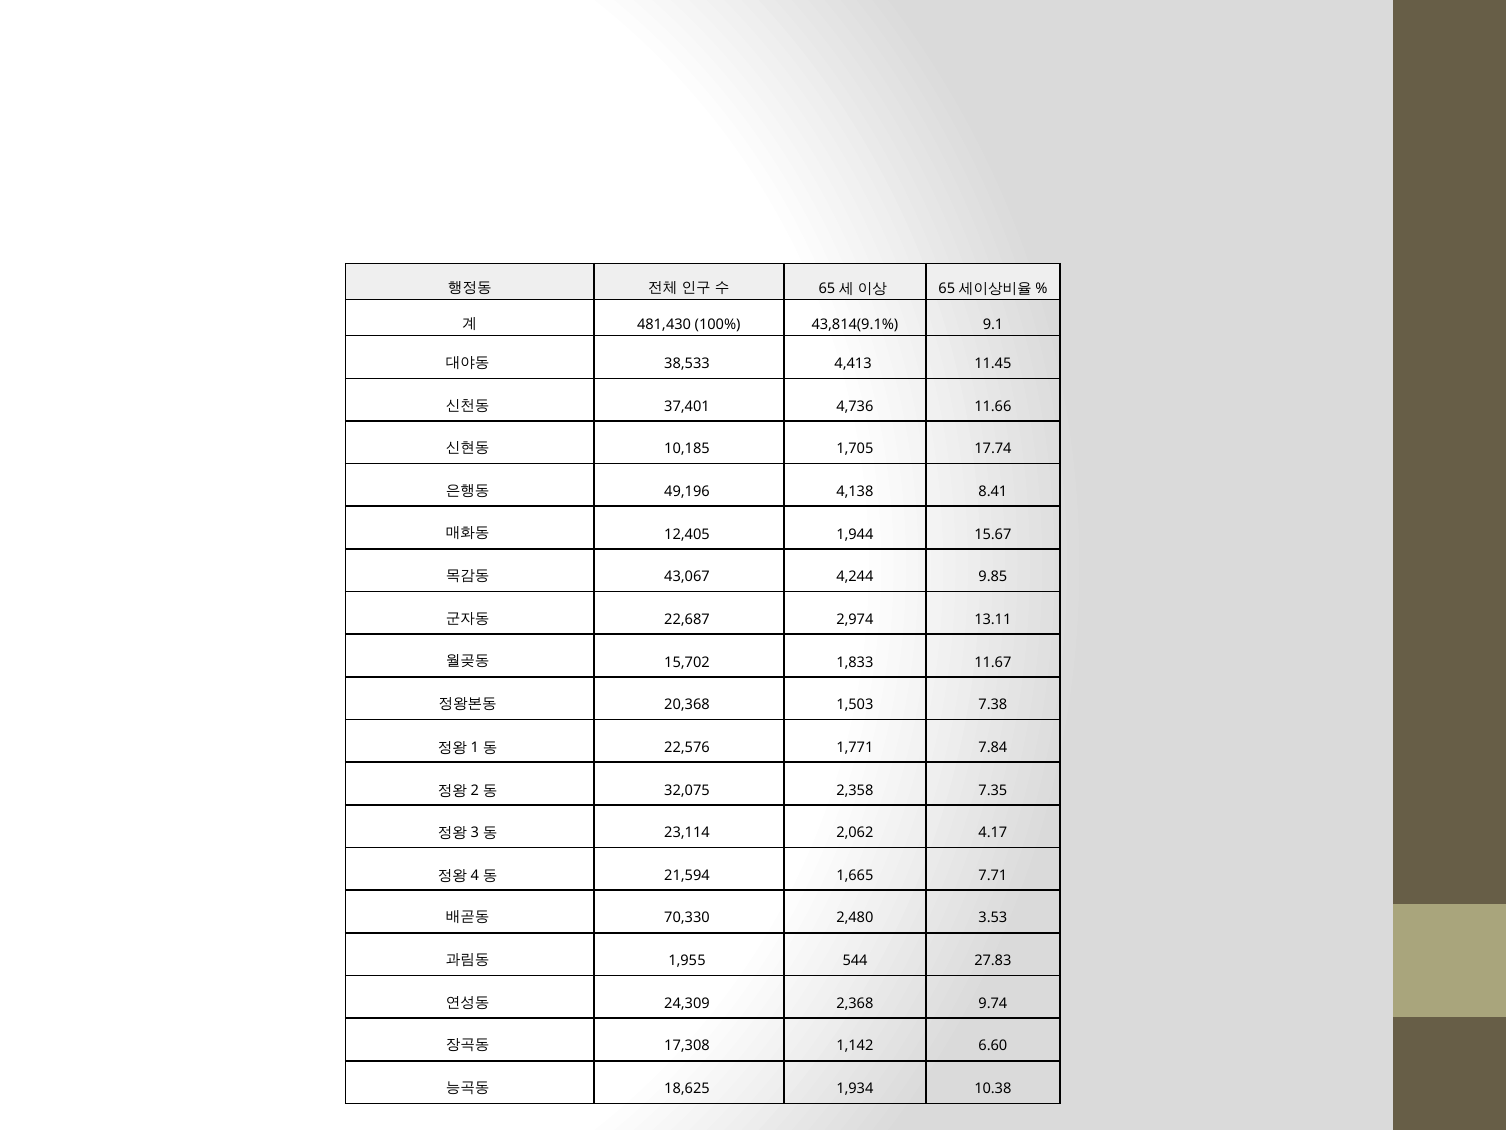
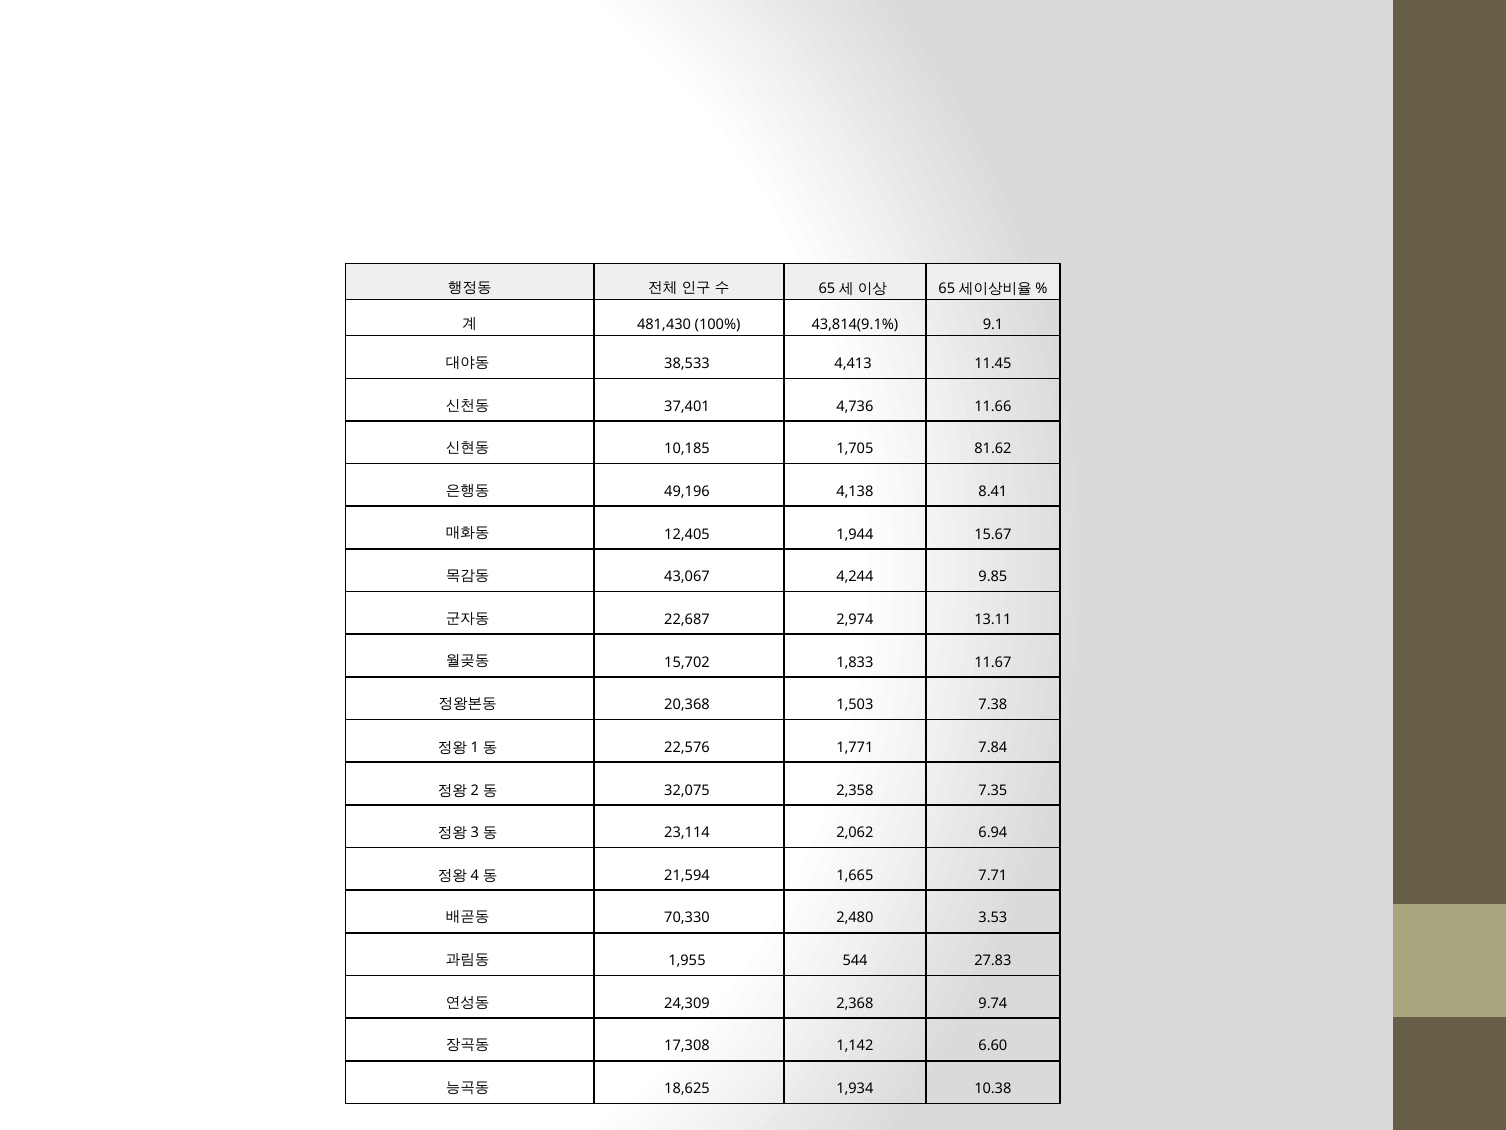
17.74: 17.74 -> 81.62
4.17: 4.17 -> 6.94
